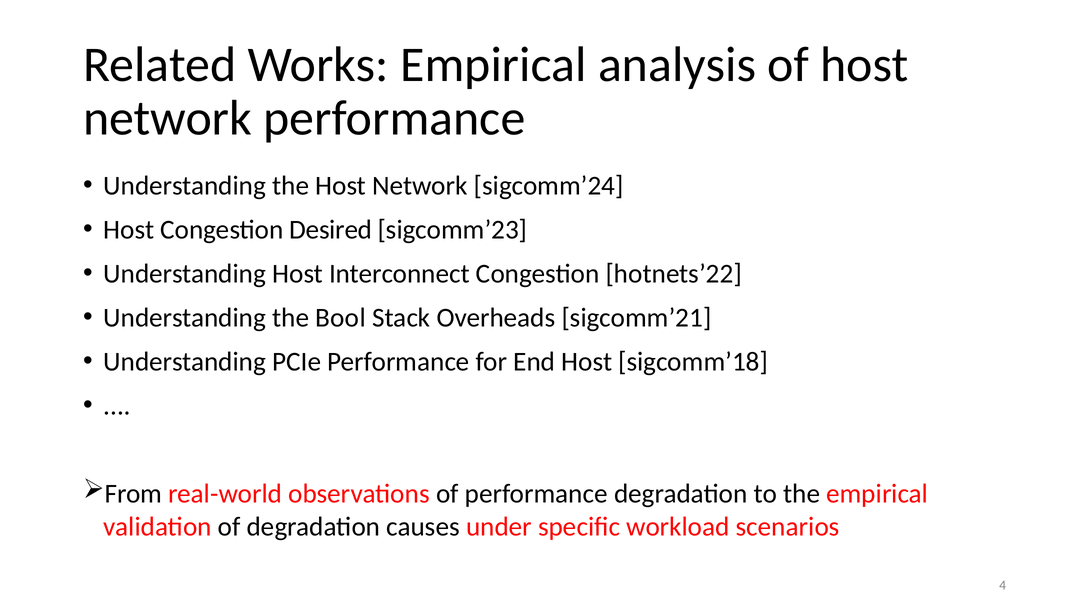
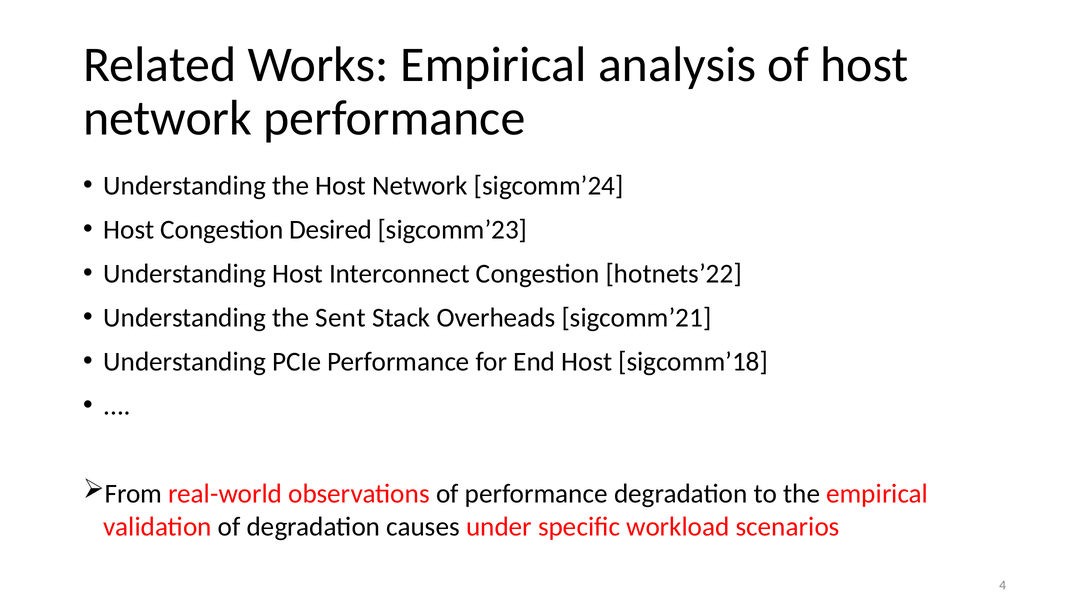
Bool: Bool -> Sent
